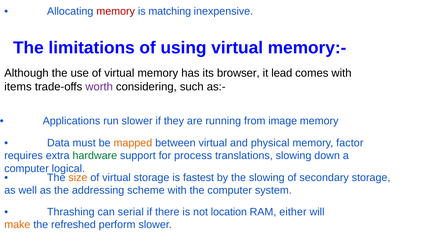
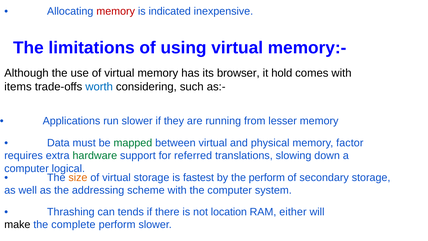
matching: matching -> indicated
lead: lead -> hold
worth colour: purple -> blue
image: image -> lesser
mapped colour: orange -> green
process: process -> referred
the slowing: slowing -> perform
serial: serial -> tends
make colour: orange -> black
refreshed: refreshed -> complete
